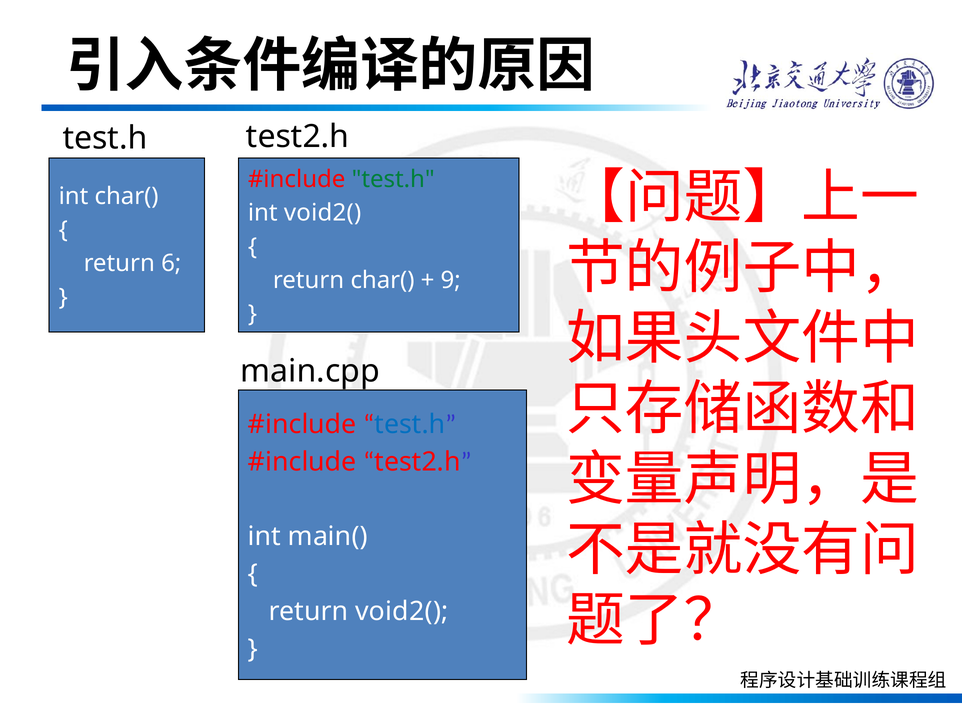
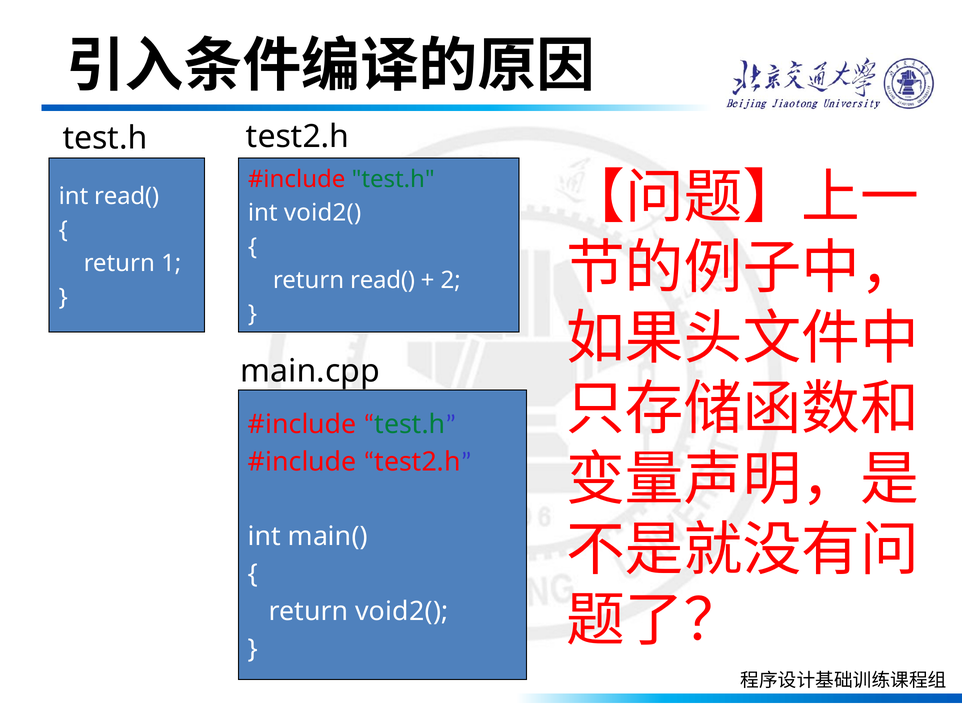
int char(: char( -> read(
6: 6 -> 1
return char(: char( -> read(
9: 9 -> 2
test.h at (410, 425) colour: blue -> green
